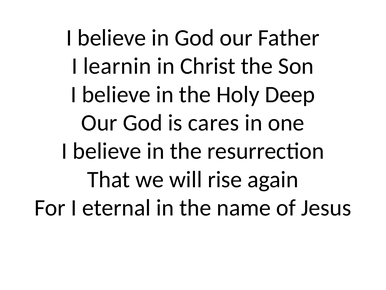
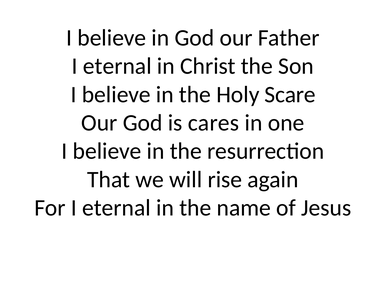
learnin at (117, 66): learnin -> eternal
Deep: Deep -> Scare
